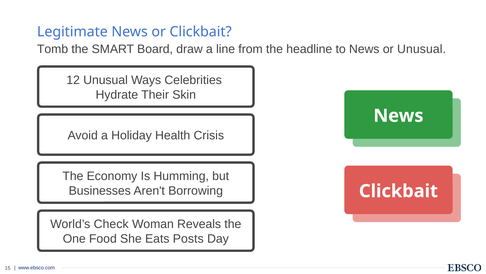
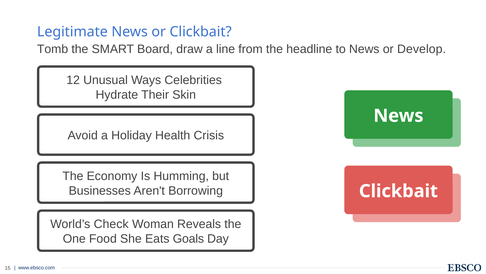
or Unusual: Unusual -> Develop
Posts: Posts -> Goals
